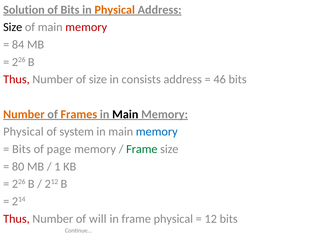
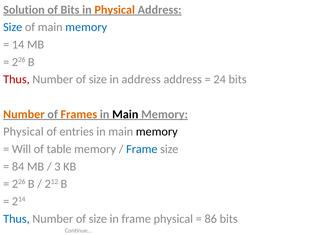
Size at (13, 27) colour: black -> blue
memory at (86, 27) colour: red -> blue
84: 84 -> 14
in consists: consists -> address
46: 46 -> 24
system: system -> entries
memory at (157, 132) colour: blue -> black
Bits at (21, 149): Bits -> Will
page: page -> table
Frame at (142, 149) colour: green -> blue
80: 80 -> 84
1: 1 -> 3
Thus at (16, 219) colour: red -> blue
will at (98, 219): will -> size
12: 12 -> 86
